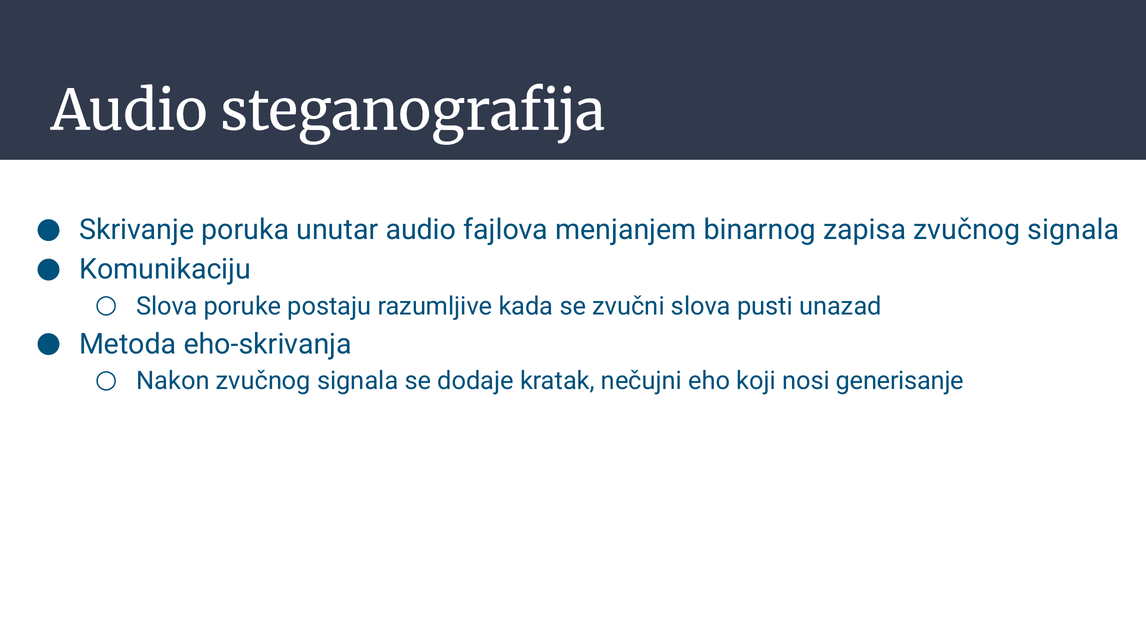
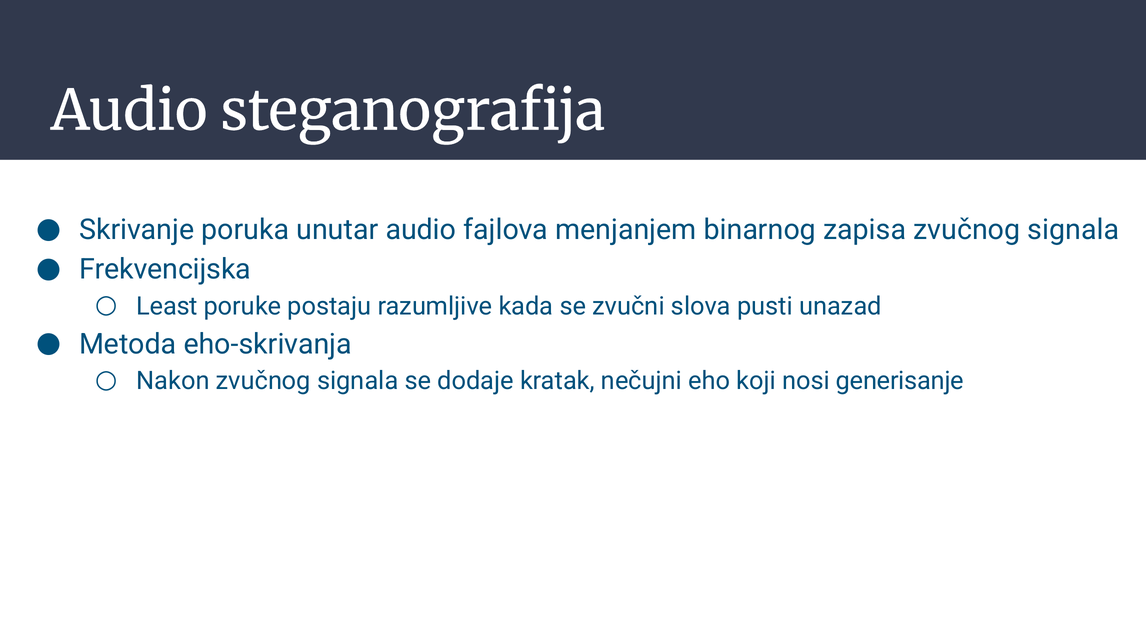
Komunikaciju: Komunikaciju -> Frekvencijska
Slova at (167, 307): Slova -> Least
